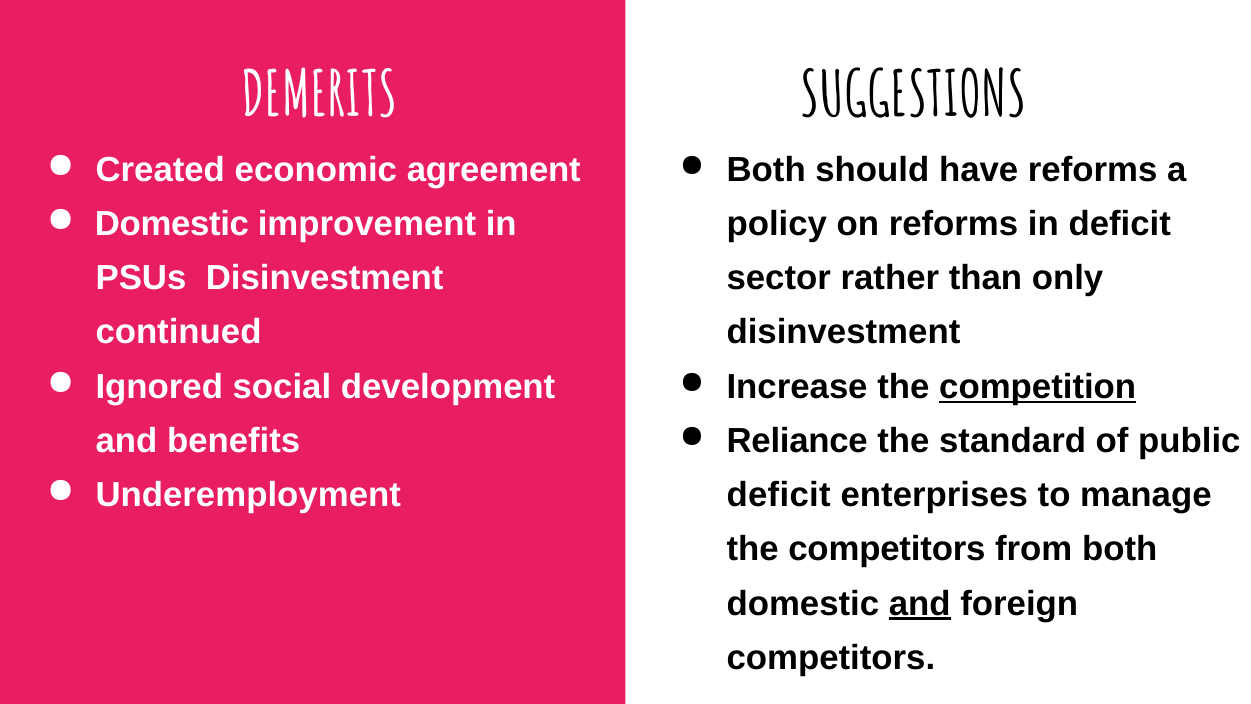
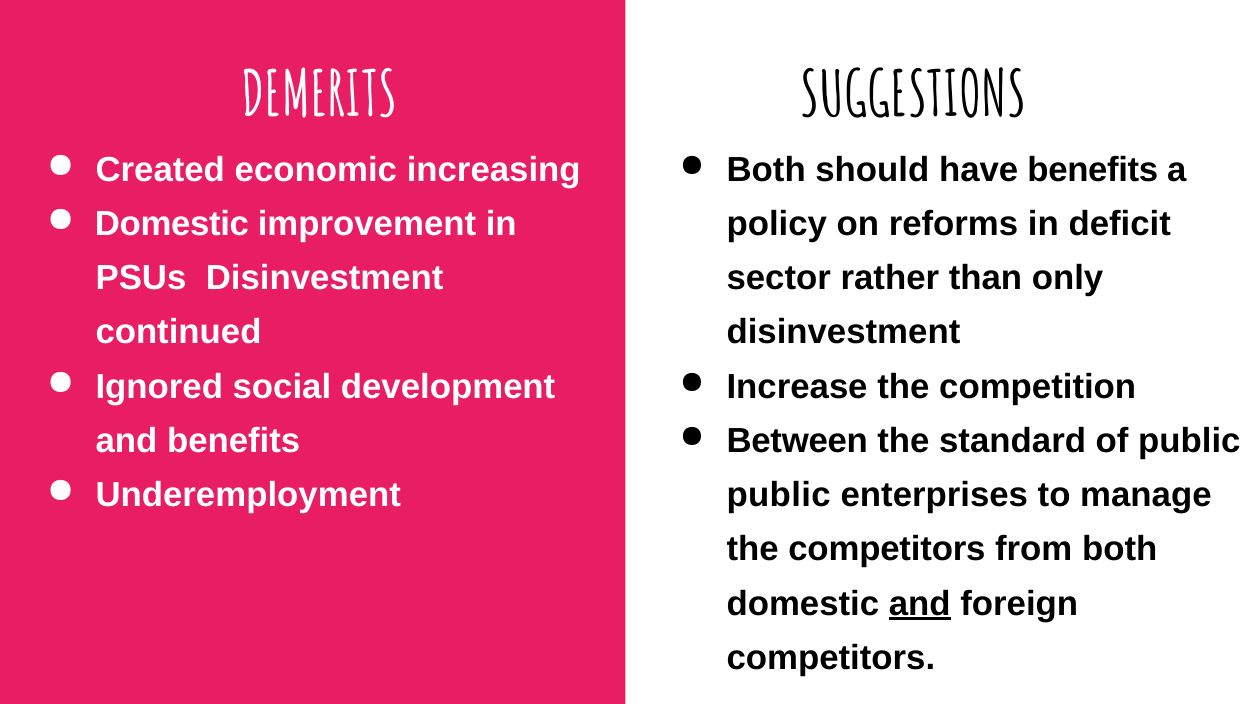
agreement: agreement -> increasing
have reforms: reforms -> benefits
competition underline: present -> none
Reliance: Reliance -> Between
deficit at (779, 495): deficit -> public
